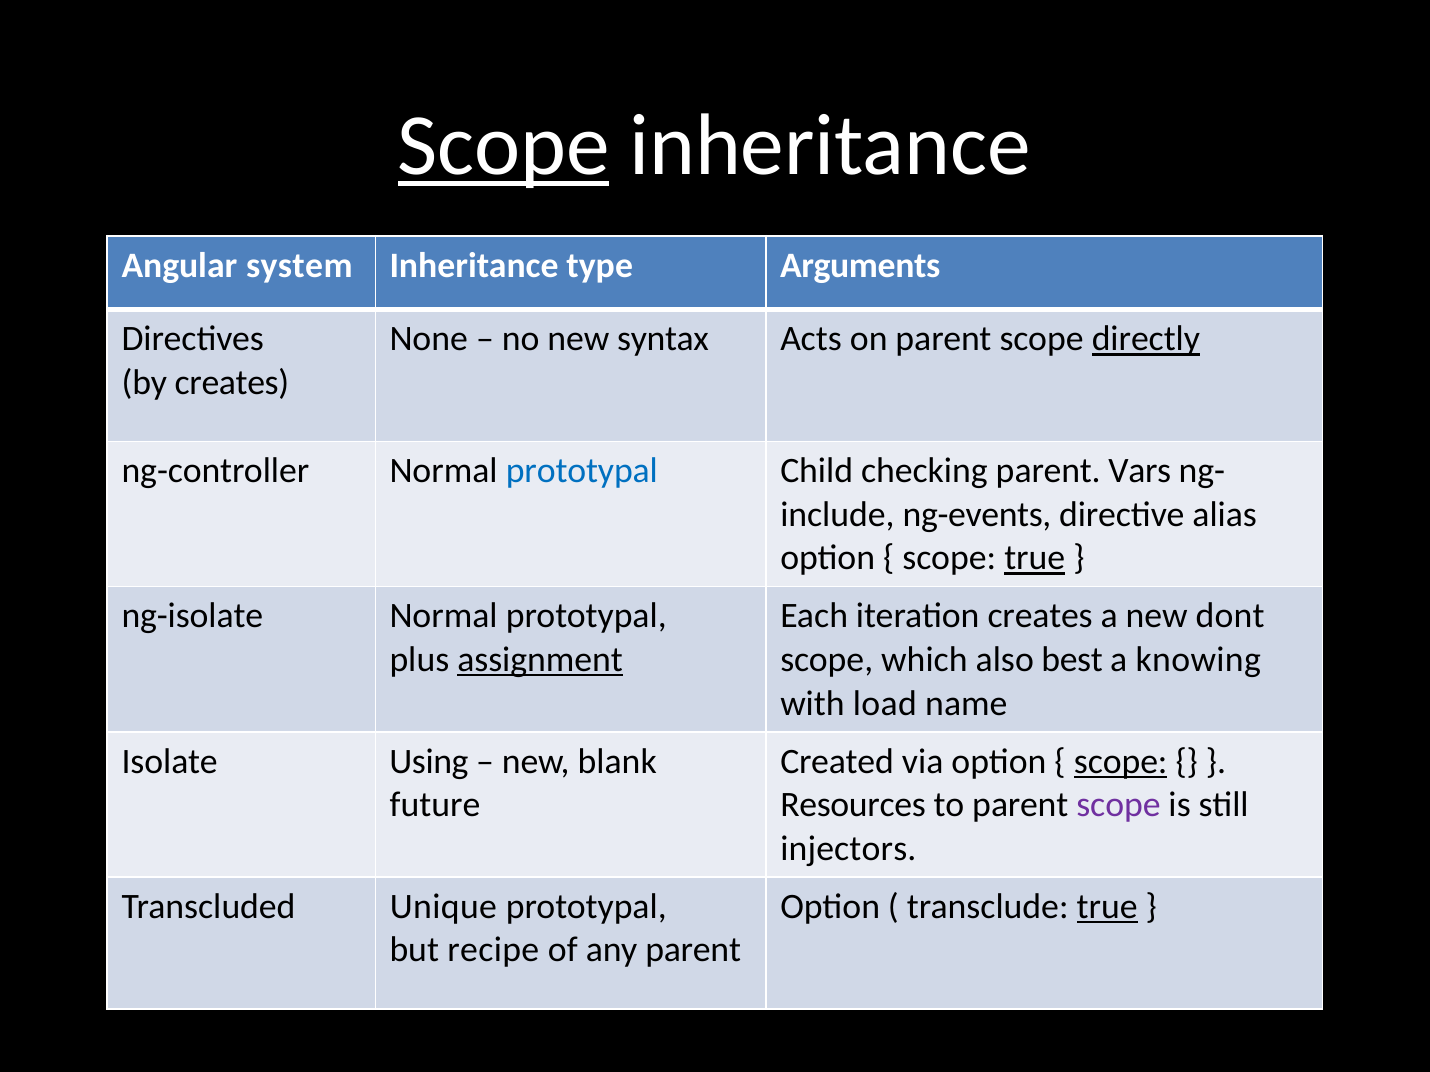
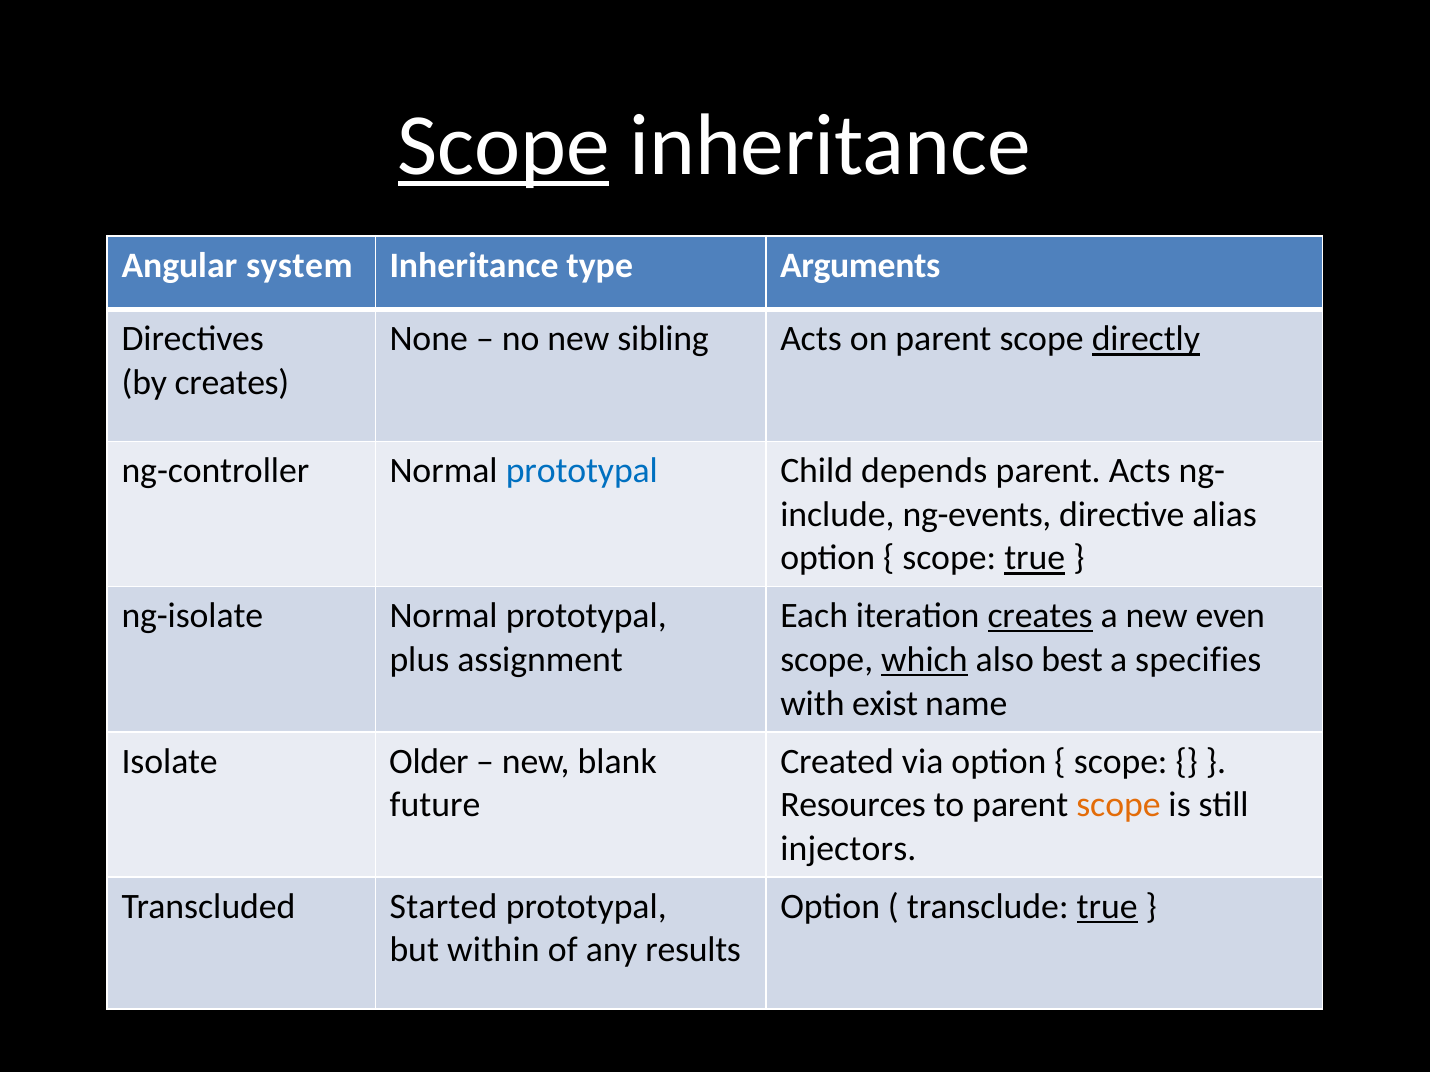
syntax: syntax -> sibling
checking: checking -> depends
parent Vars: Vars -> Acts
creates at (1040, 616) underline: none -> present
dont: dont -> even
assignment underline: present -> none
which underline: none -> present
knowing: knowing -> specifies
load: load -> exist
Using: Using -> Older
scope at (1121, 762) underline: present -> none
scope at (1118, 805) colour: purple -> orange
Unique: Unique -> Started
recipe: recipe -> within
any parent: parent -> results
